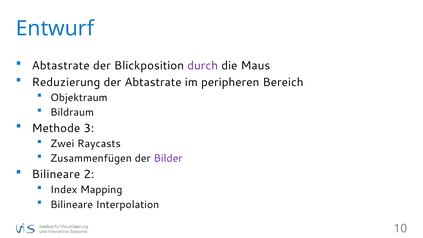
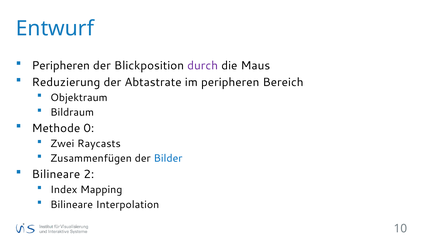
Abtastrate at (61, 66): Abtastrate -> Peripheren
3: 3 -> 0
Bilder colour: purple -> blue
